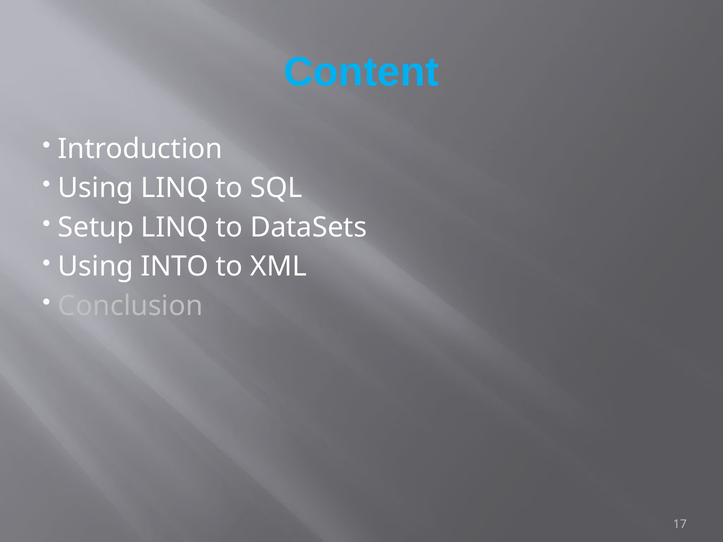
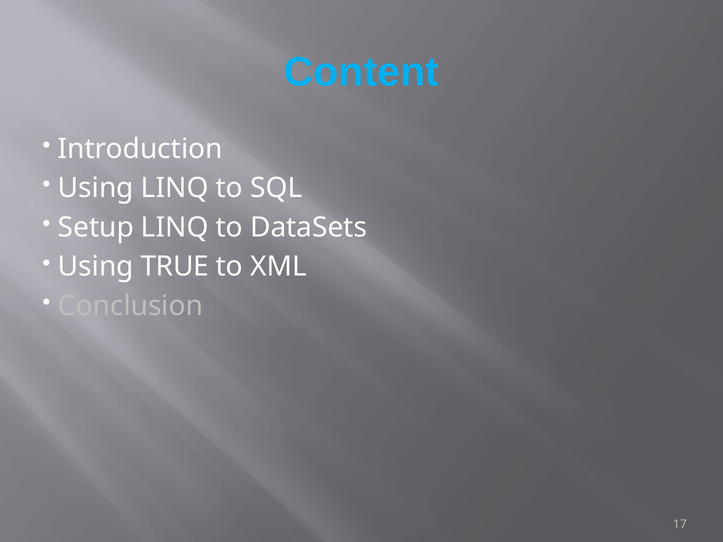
INTO: INTO -> TRUE
